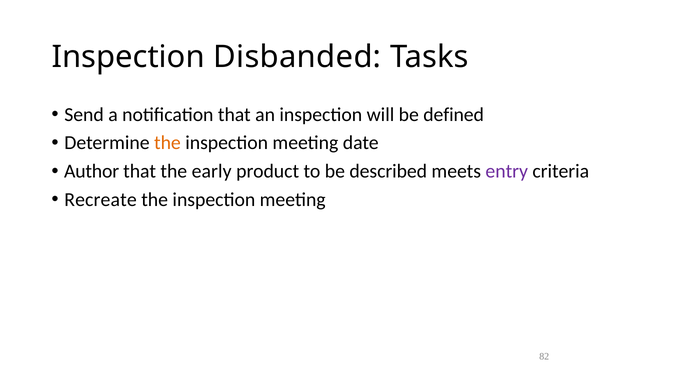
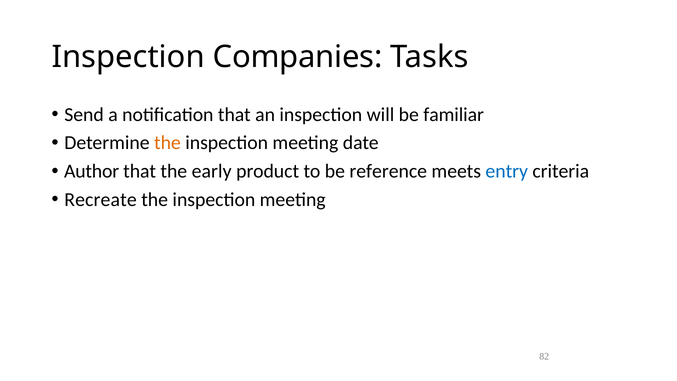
Disbanded: Disbanded -> Companies
defined: defined -> familiar
described: described -> reference
entry colour: purple -> blue
